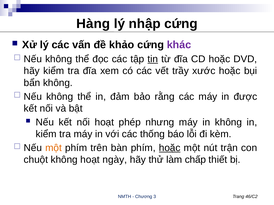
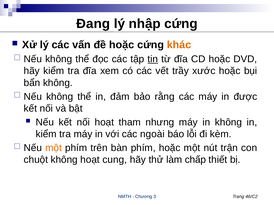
Hàng: Hàng -> Đang
đề khảo: khảo -> hoặc
khác colour: purple -> orange
phép: phép -> tham
thống: thống -> ngoài
hoặc at (170, 148) underline: present -> none
ngày: ngày -> cung
